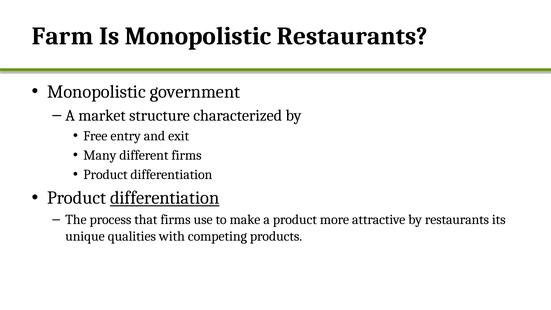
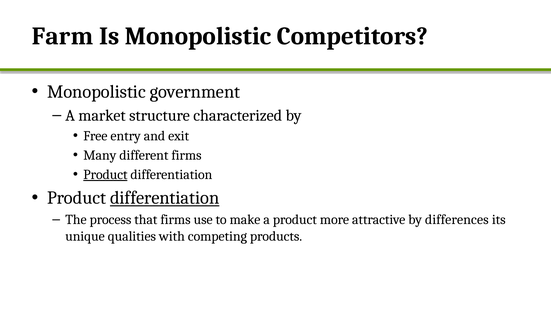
Monopolistic Restaurants: Restaurants -> Competitors
Product at (105, 175) underline: none -> present
by restaurants: restaurants -> differences
